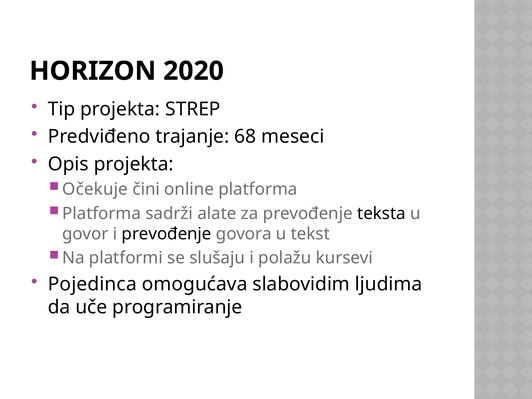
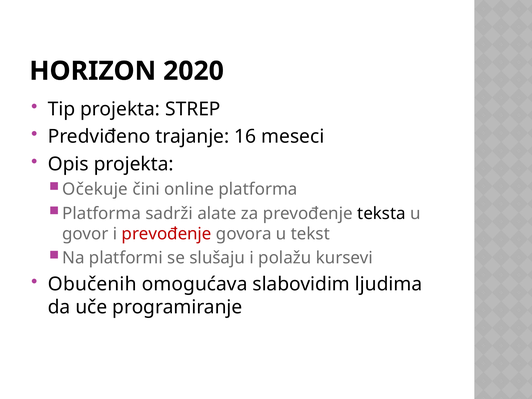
68: 68 -> 16
prevođenje at (167, 234) colour: black -> red
Pojedinca: Pojedinca -> Obučenih
